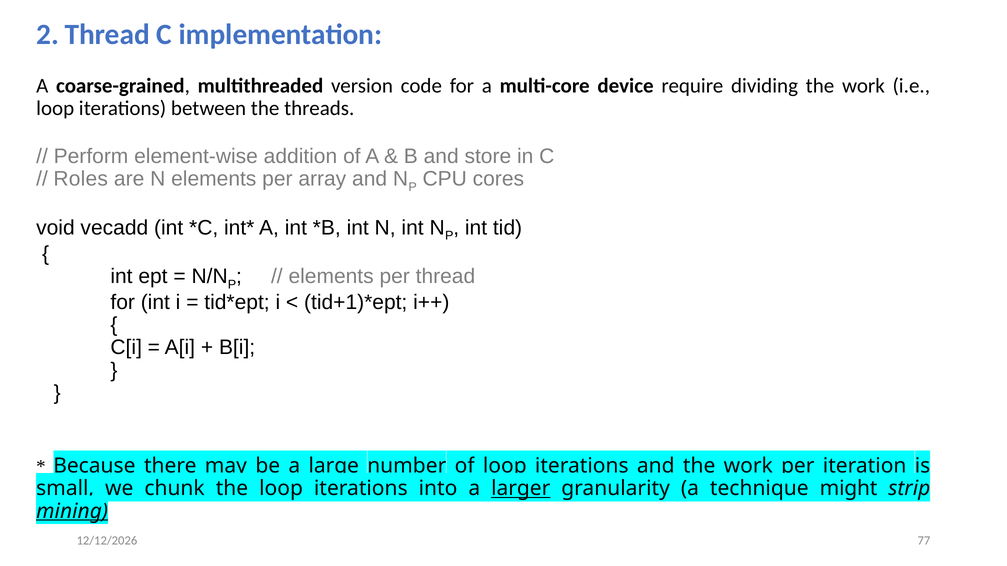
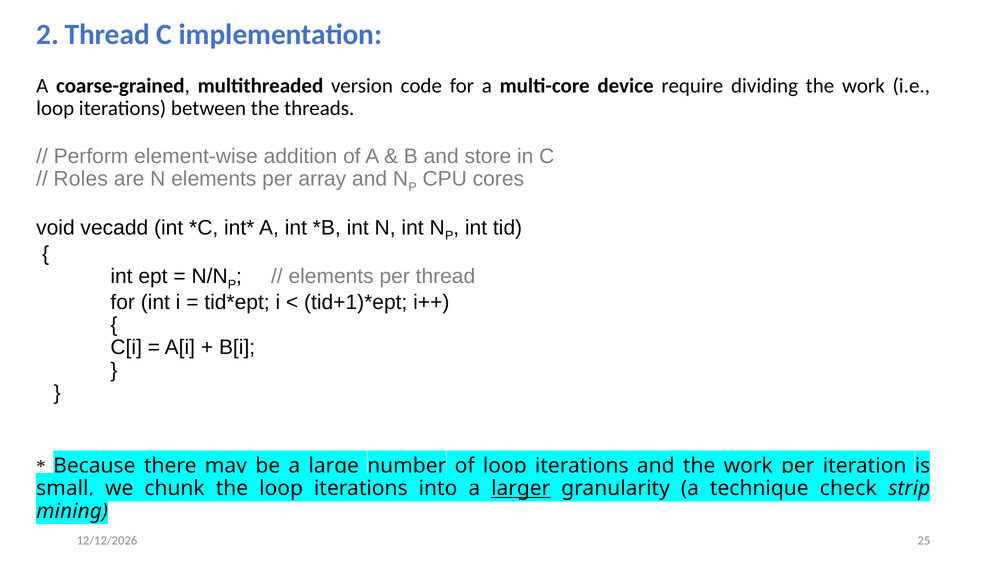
might: might -> check
mining underline: present -> none
77: 77 -> 25
